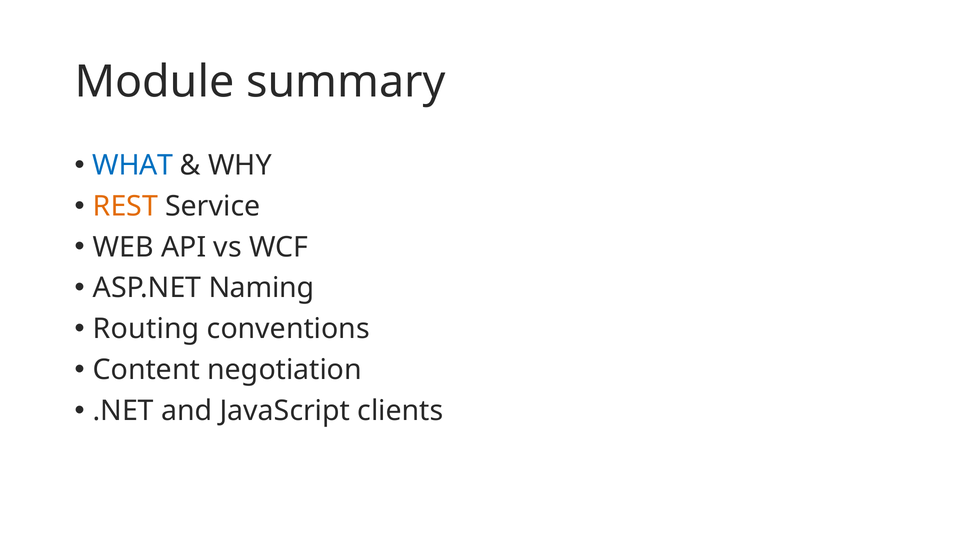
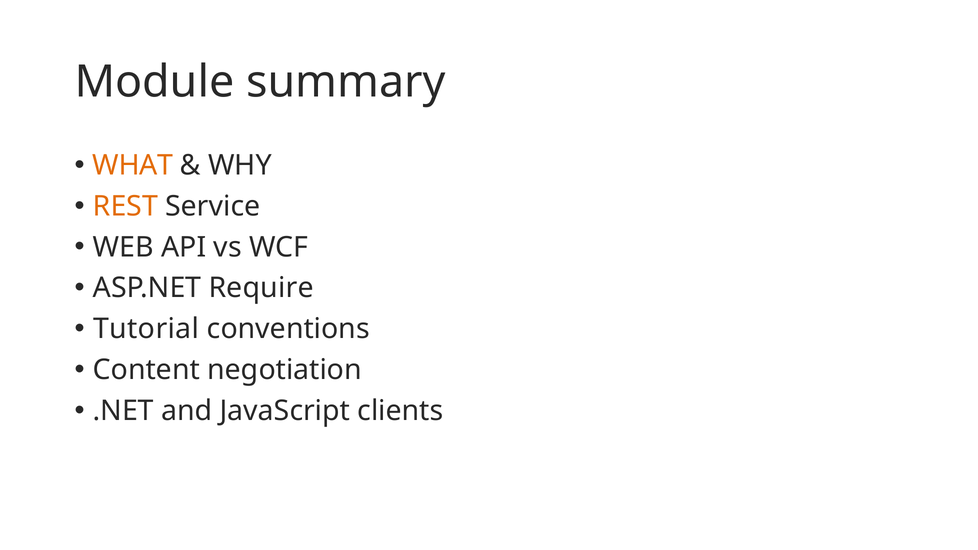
WHAT colour: blue -> orange
Naming: Naming -> Require
Routing: Routing -> Tutorial
